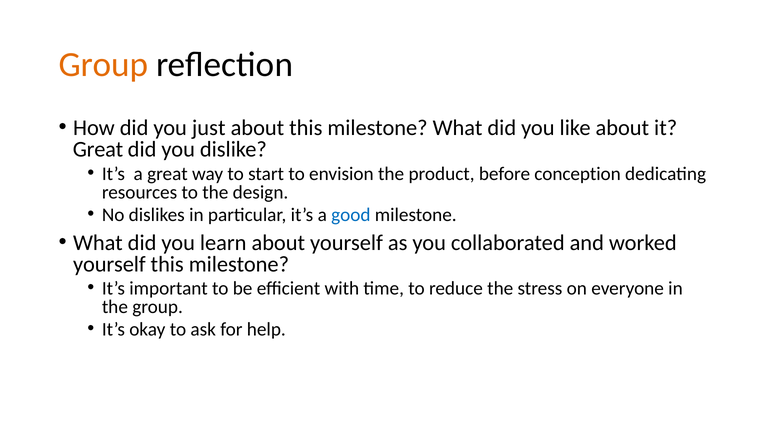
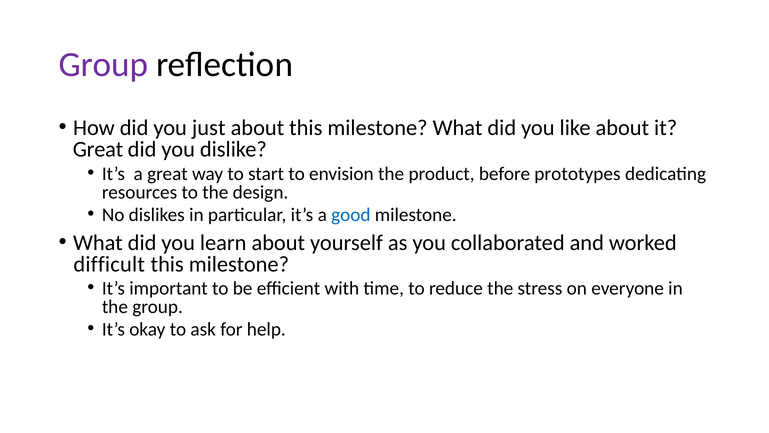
Group at (103, 65) colour: orange -> purple
conception: conception -> prototypes
yourself at (109, 264): yourself -> difficult
